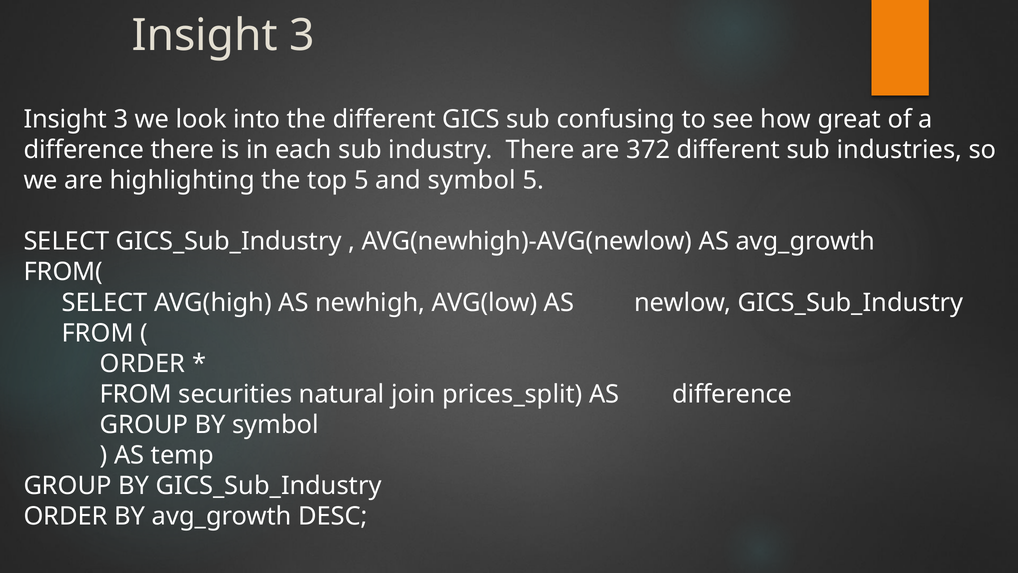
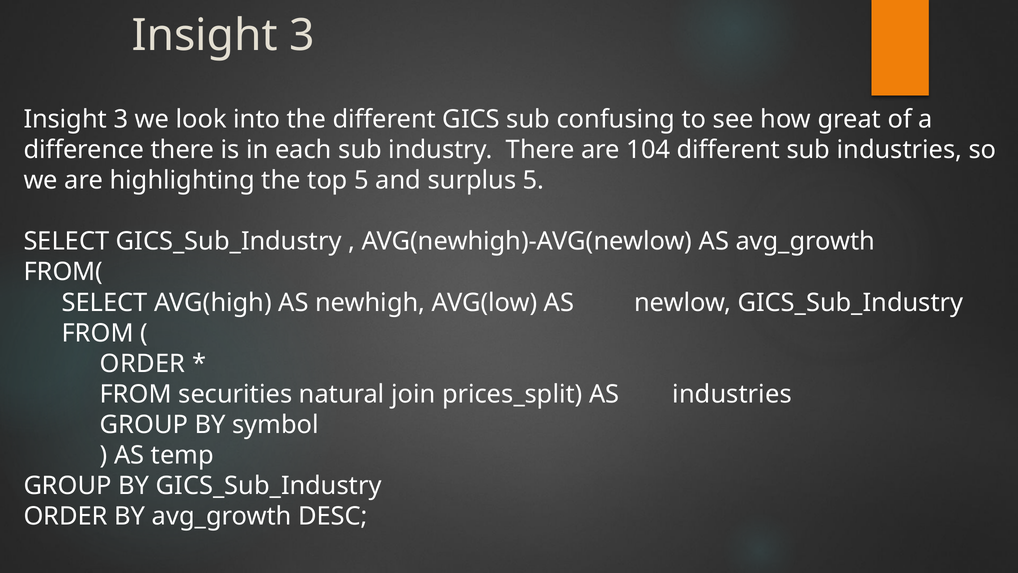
372: 372 -> 104
and symbol: symbol -> surplus
AS difference: difference -> industries
